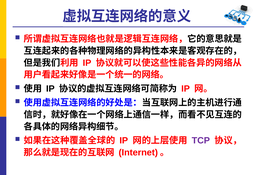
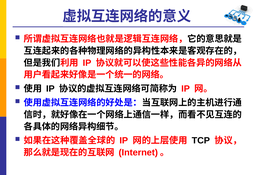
TCP colour: purple -> black
